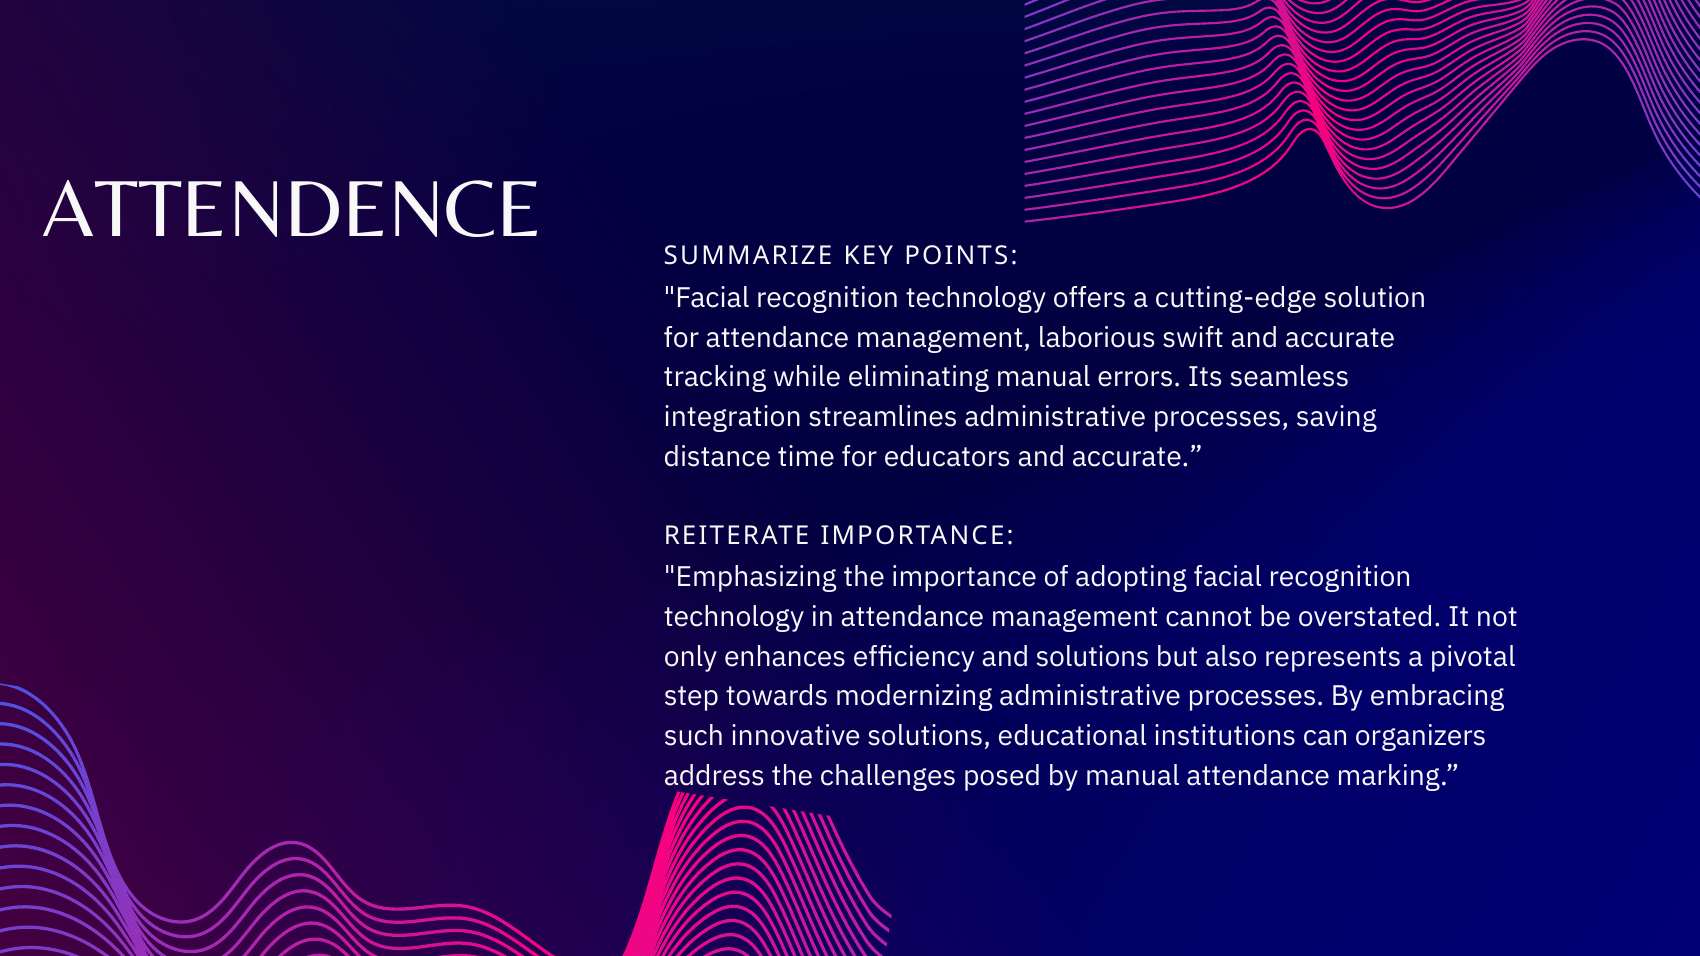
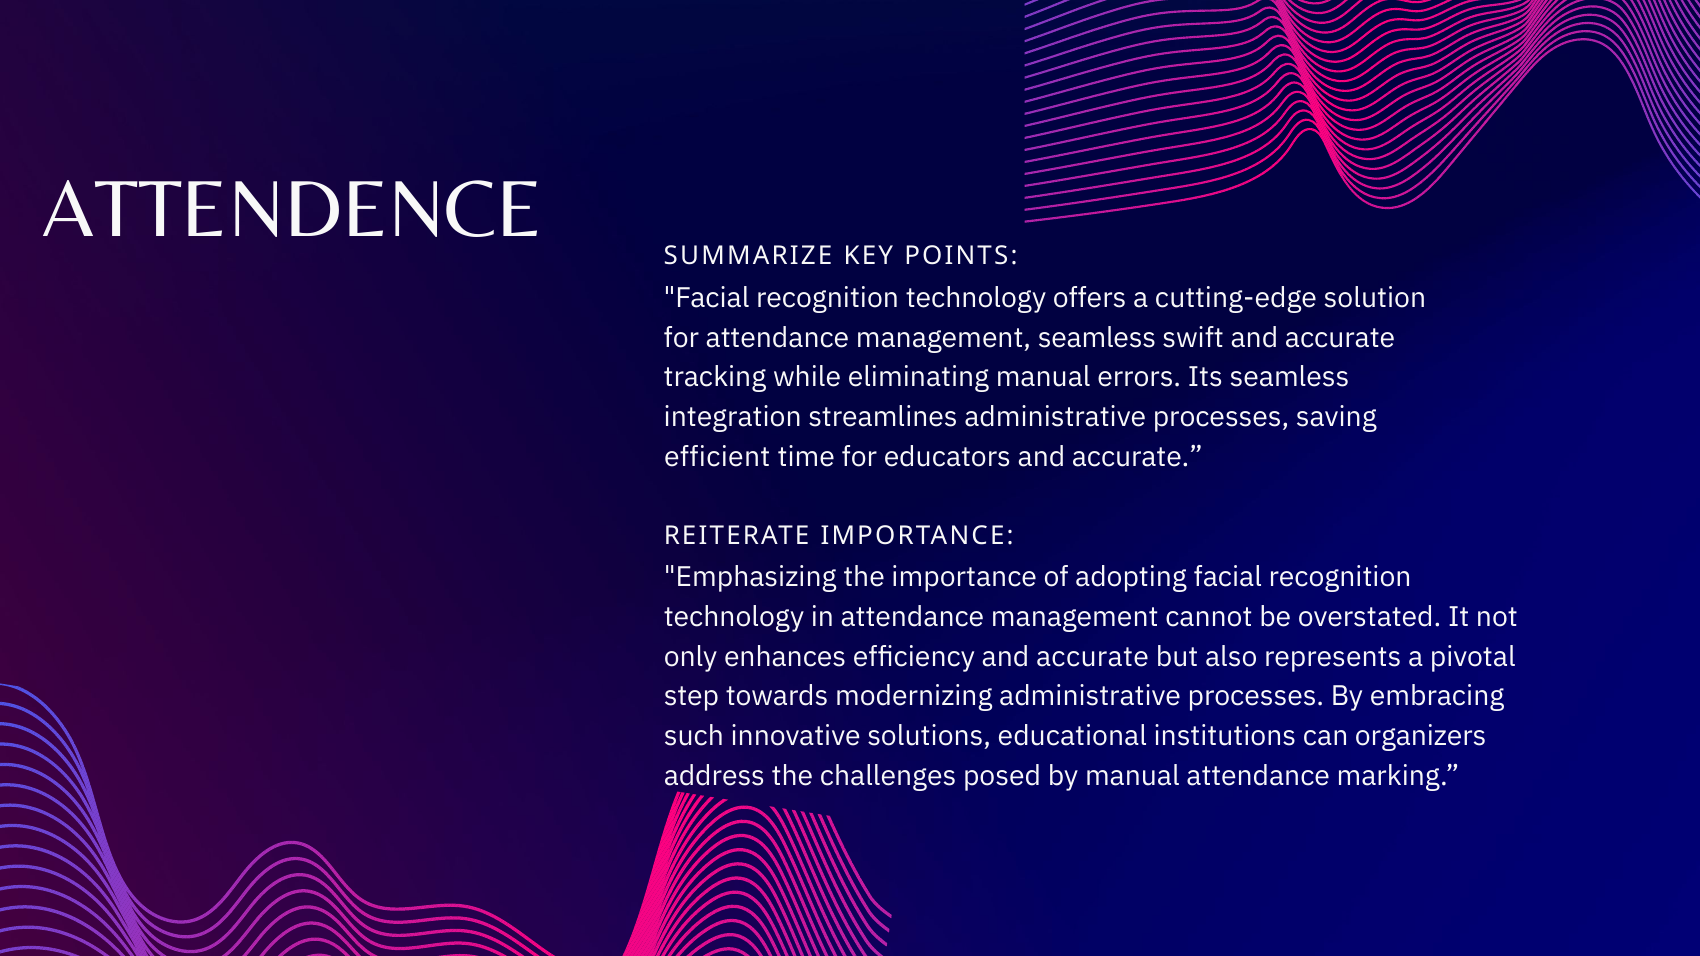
management laborious: laborious -> seamless
distance: distance -> efficient
efficiency and solutions: solutions -> accurate
